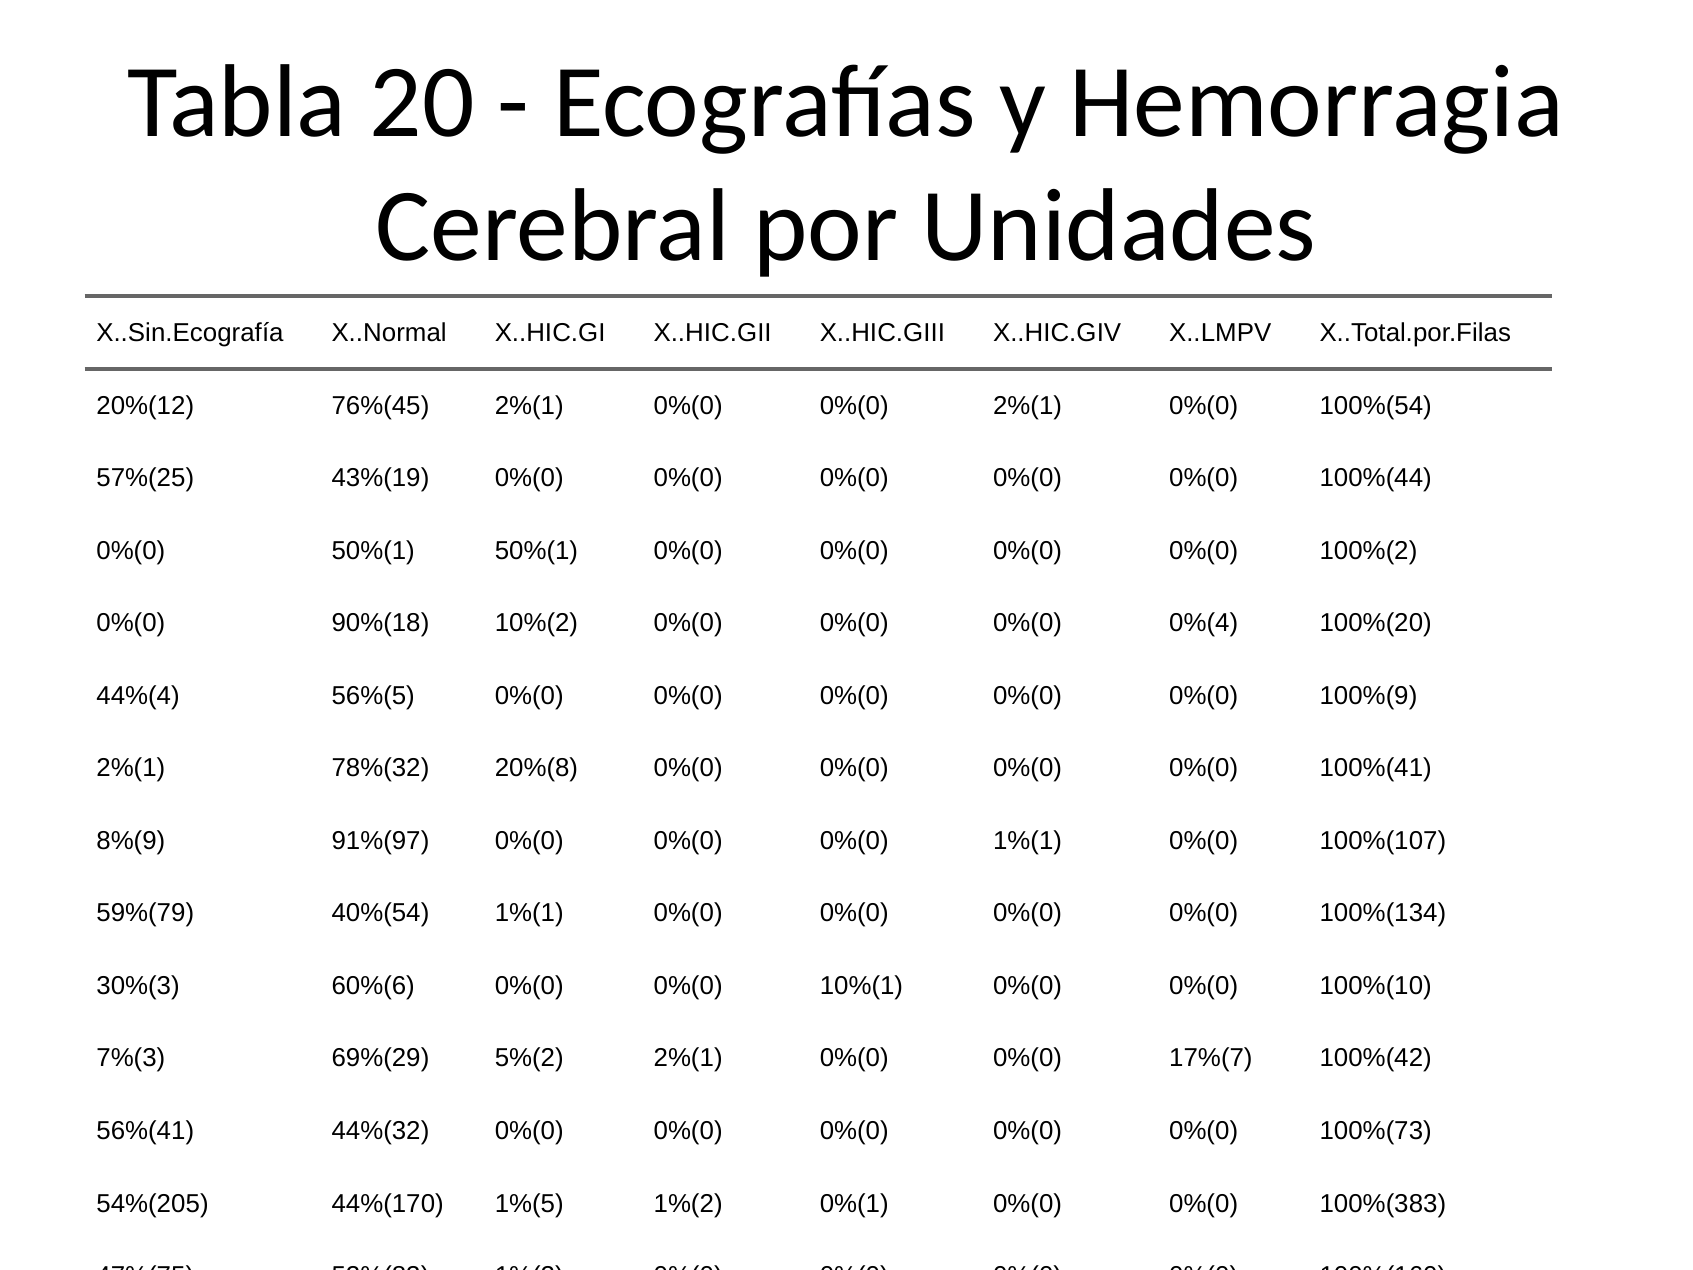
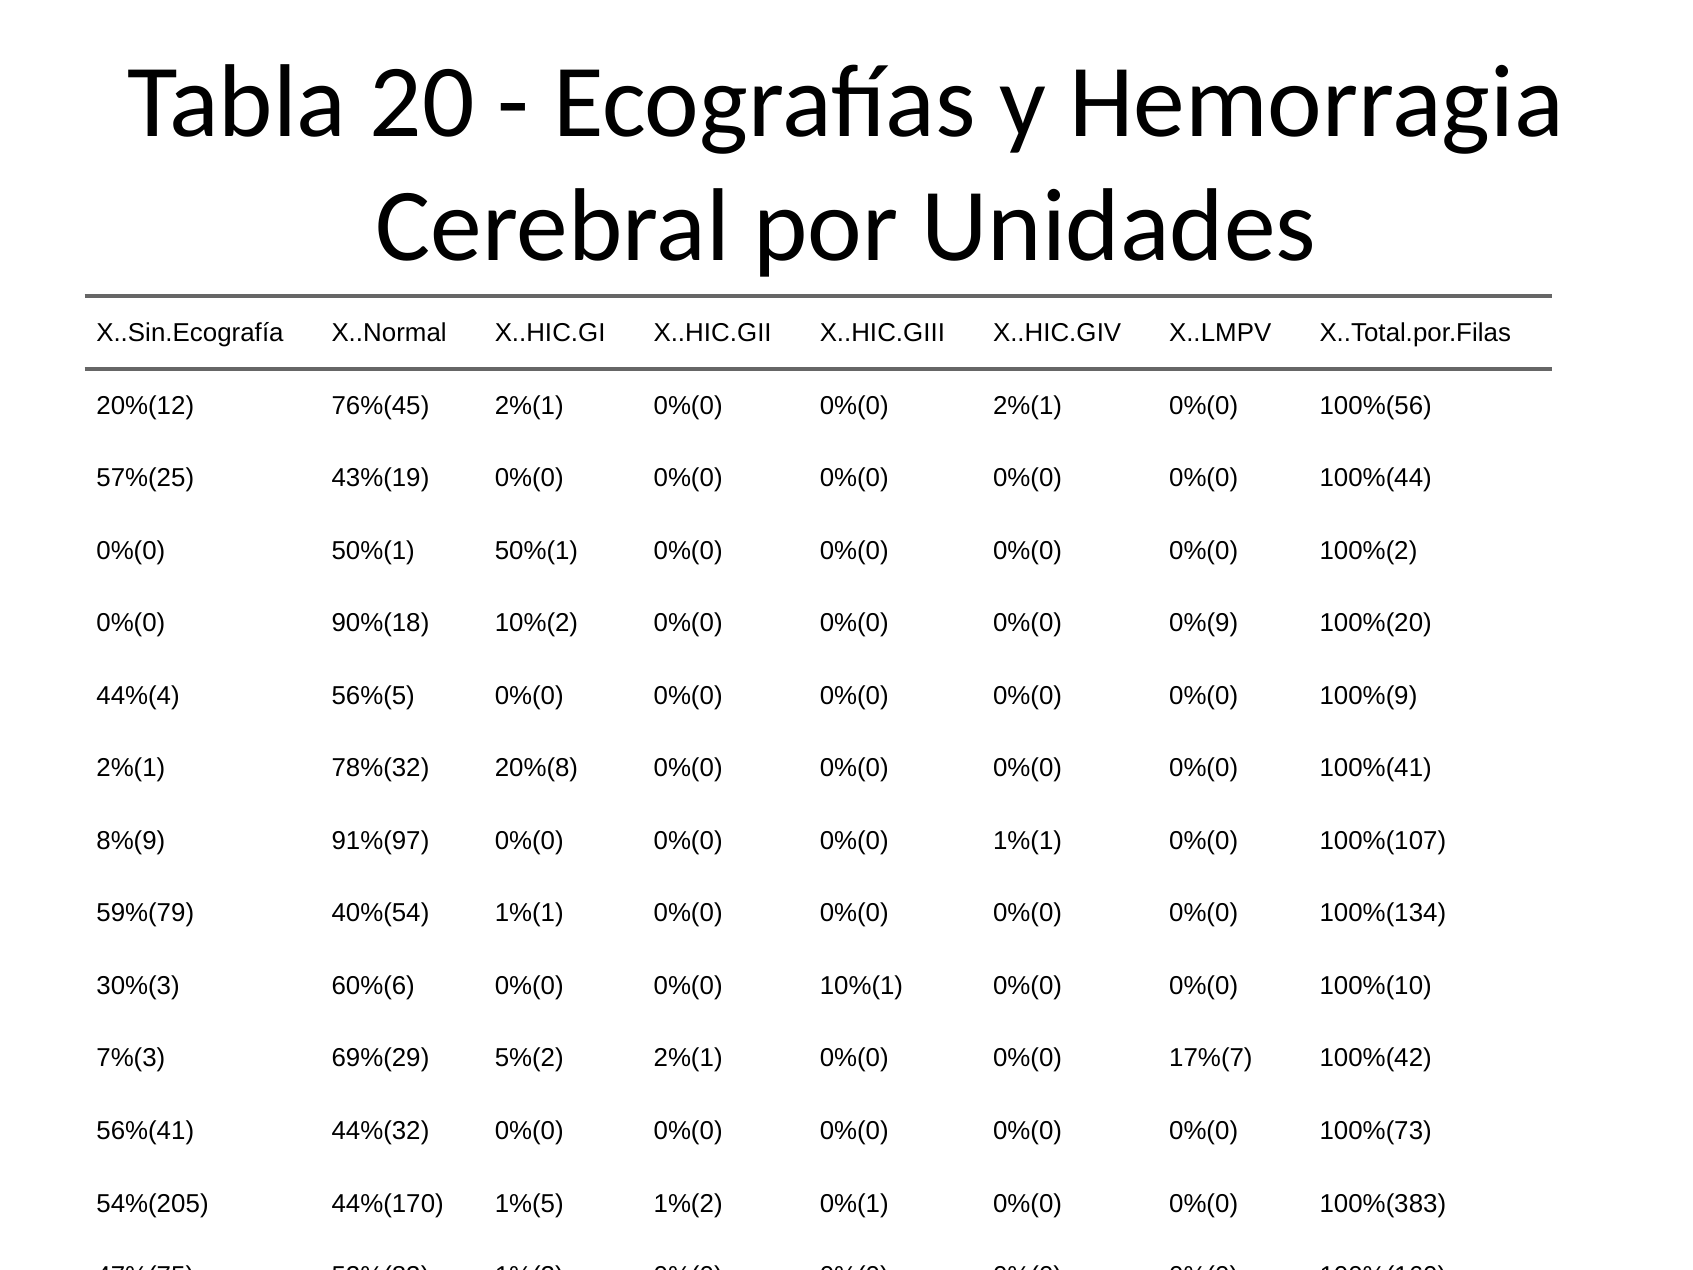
100%(54: 100%(54 -> 100%(56
0%(4: 0%(4 -> 0%(9
